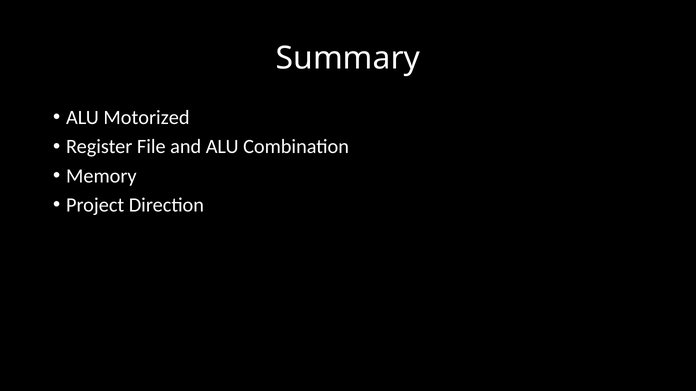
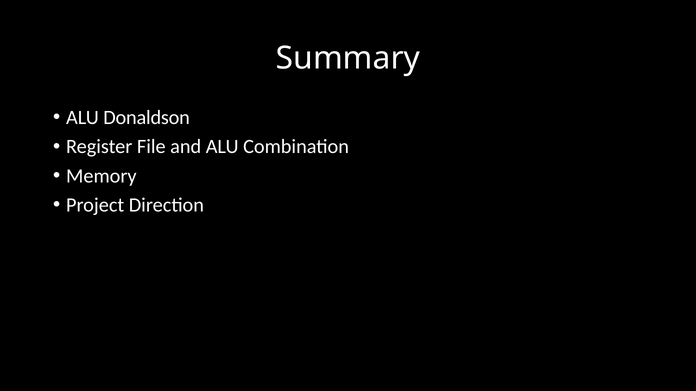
Motorized: Motorized -> Donaldson
